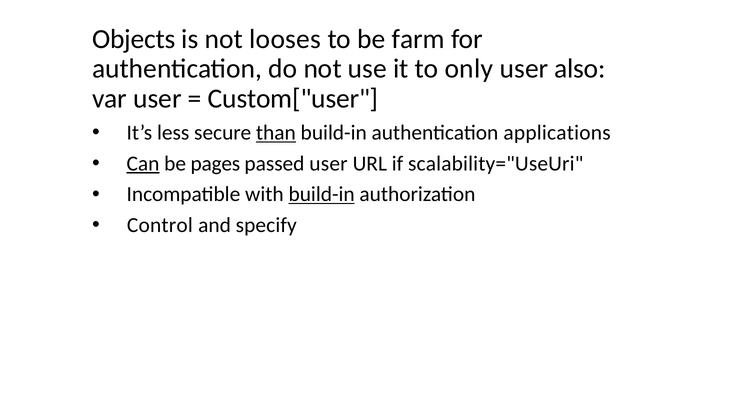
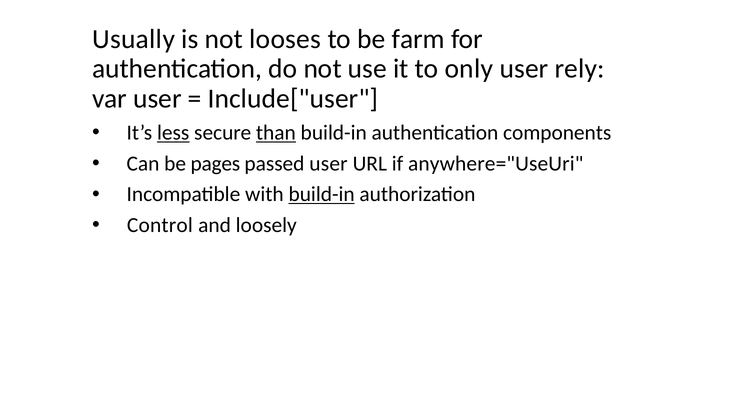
Objects: Objects -> Usually
also: also -> rely
Custom["user: Custom["user -> Include["user
less underline: none -> present
applications: applications -> components
Can underline: present -> none
scalability="UseUri: scalability="UseUri -> anywhere="UseUri
specify: specify -> loosely
